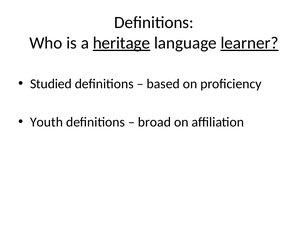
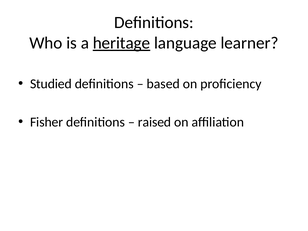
learner underline: present -> none
Youth: Youth -> Fisher
broad: broad -> raised
